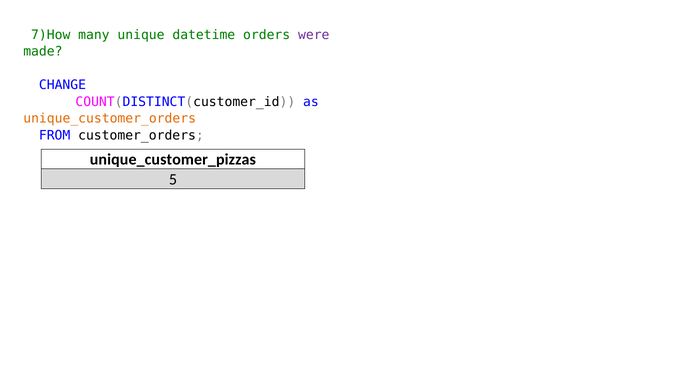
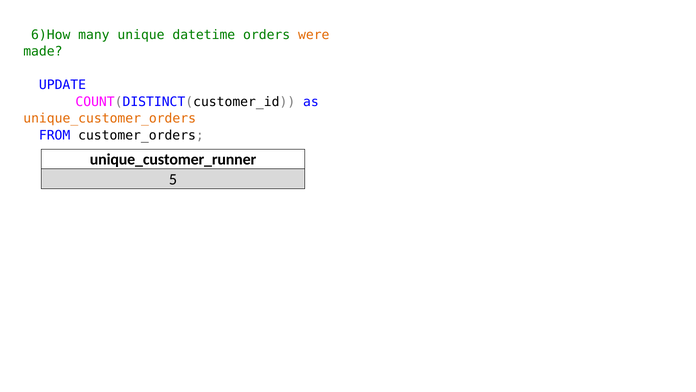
7)How: 7)How -> 6)How
were colour: purple -> orange
CHANGE: CHANGE -> UPDATE
unique_customer_pizzas: unique_customer_pizzas -> unique_customer_runner
